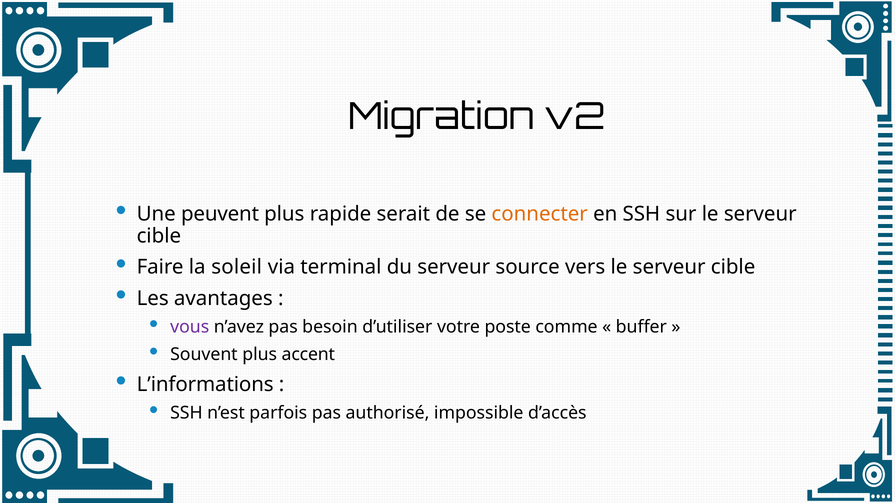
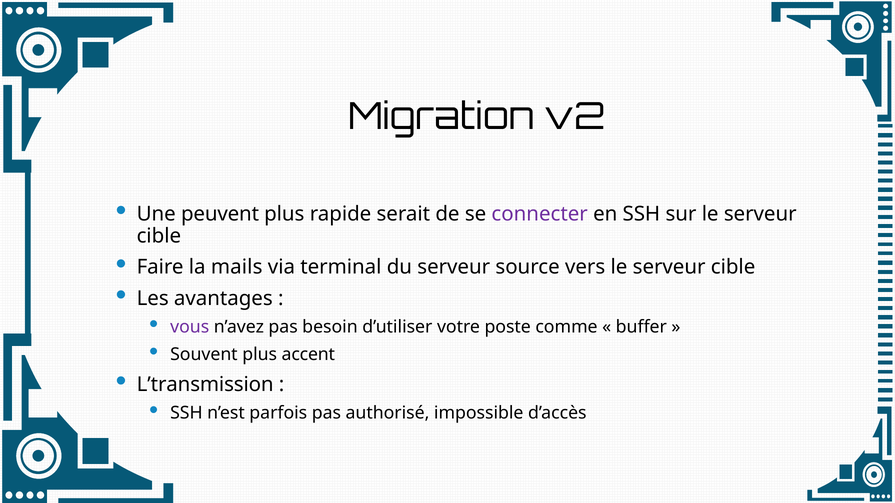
connecter colour: orange -> purple
soleil: soleil -> mails
L’informations: L’informations -> L’transmission
